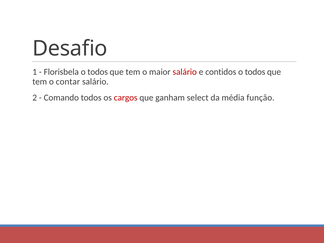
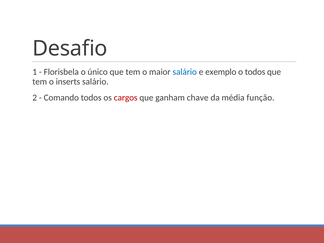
todos at (98, 72): todos -> único
salário at (185, 72) colour: red -> blue
contidos: contidos -> exemplo
contar: contar -> inserts
select: select -> chave
